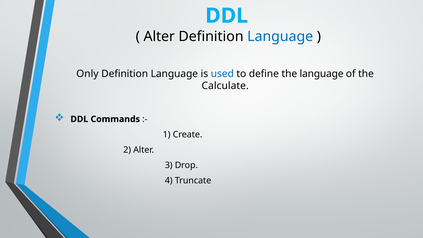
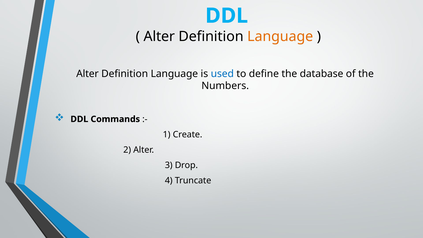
Language at (280, 36) colour: blue -> orange
Only at (87, 74): Only -> Alter
the language: language -> database
Calculate: Calculate -> Numbers
